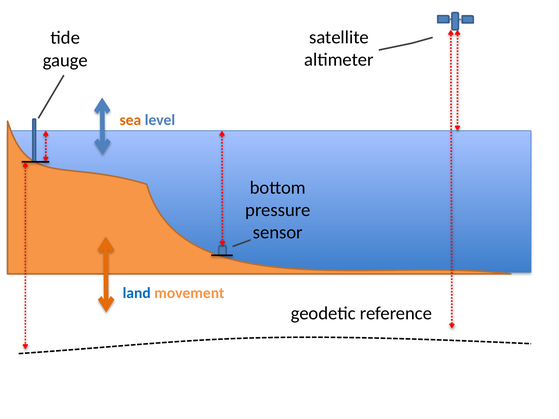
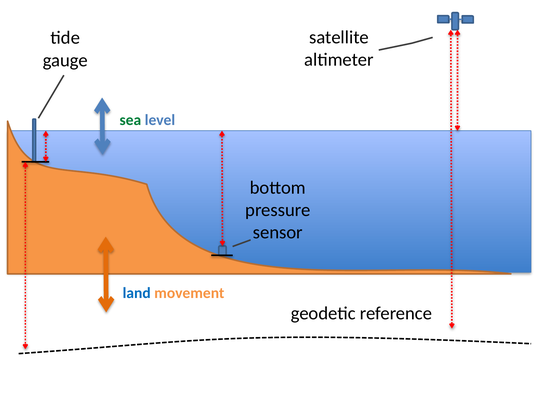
sea colour: orange -> green
